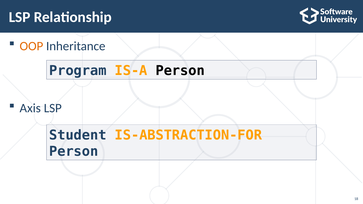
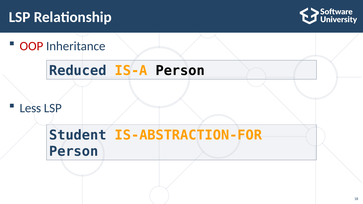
OOP colour: orange -> red
Program: Program -> Reduced
Axis: Axis -> Less
